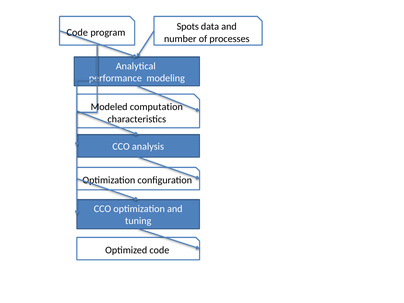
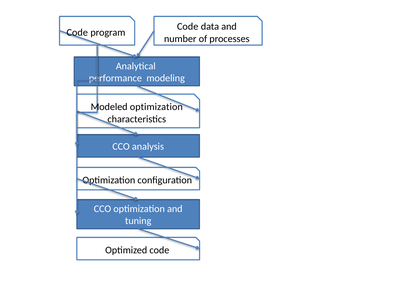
Spots at (188, 27): Spots -> Code
computation at (156, 107): computation -> optimization
